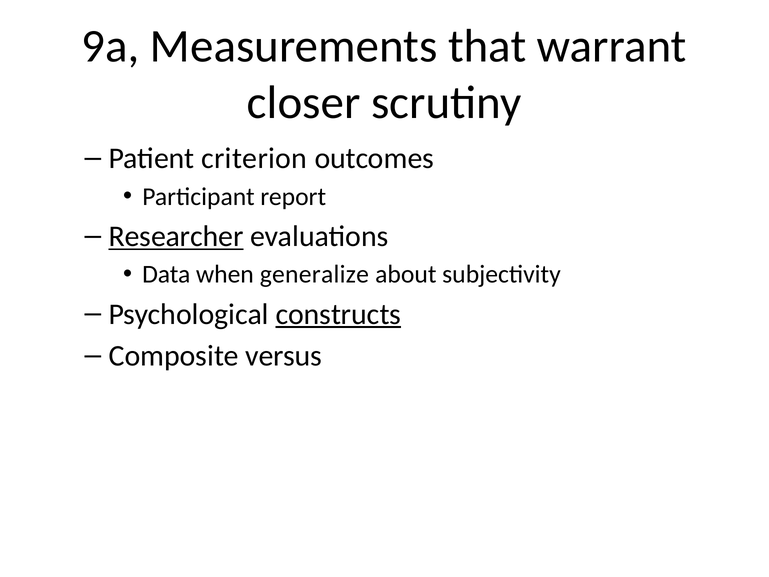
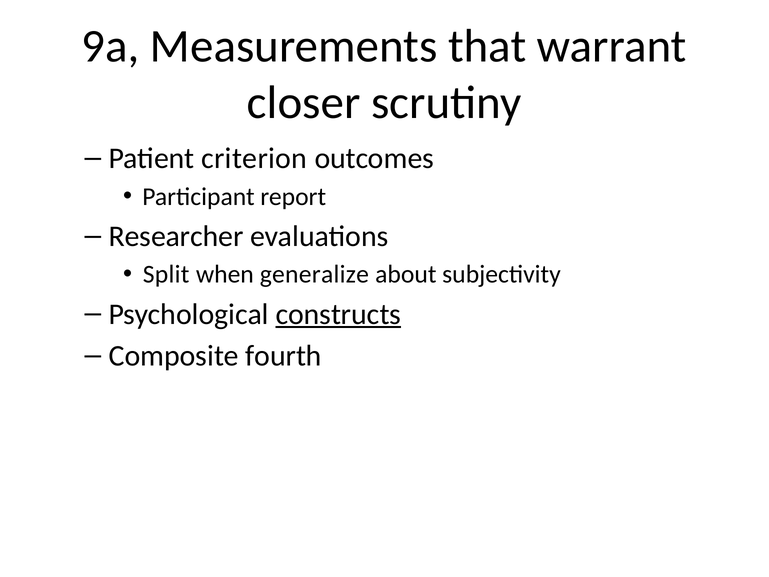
Researcher underline: present -> none
Data: Data -> Split
versus: versus -> fourth
